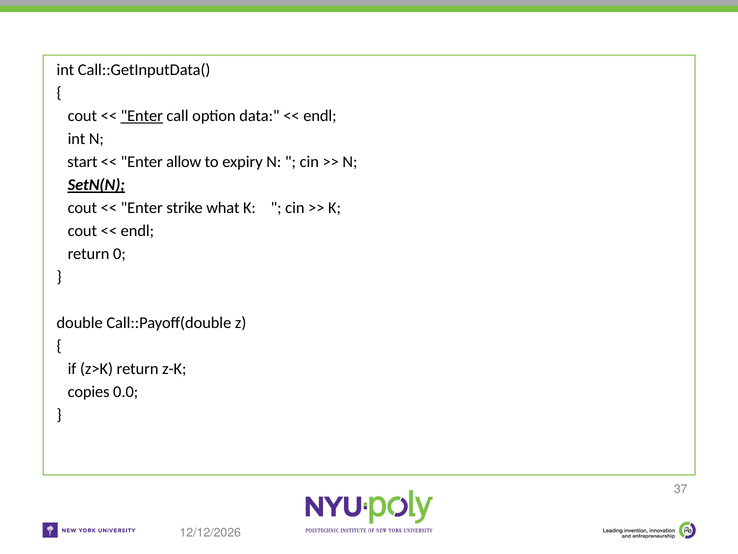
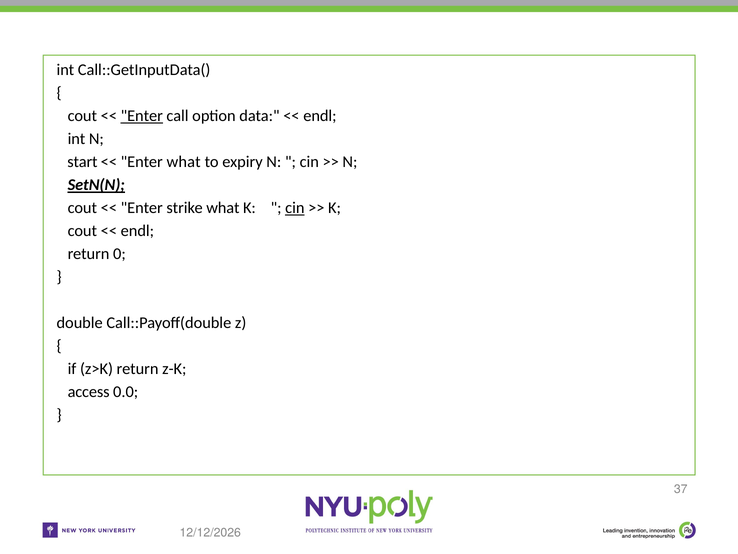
Enter allow: allow -> what
cin at (295, 208) underline: none -> present
copies: copies -> access
